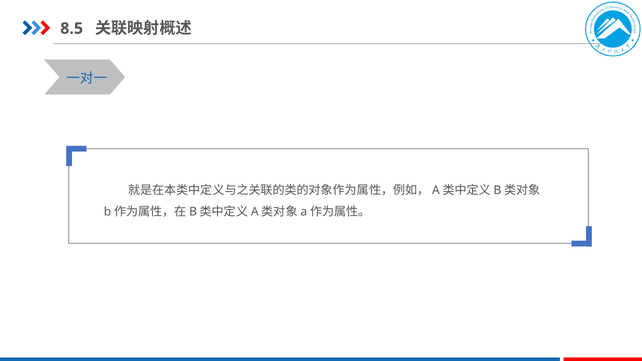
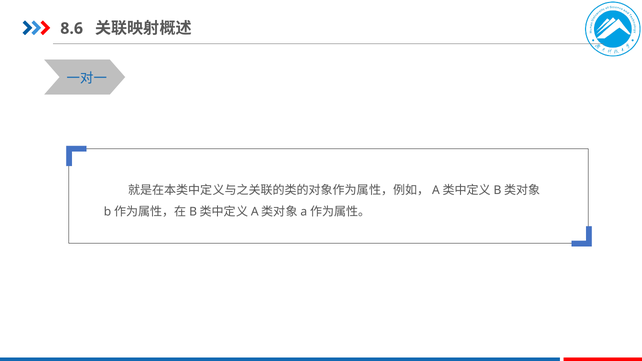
8.5: 8.5 -> 8.6
